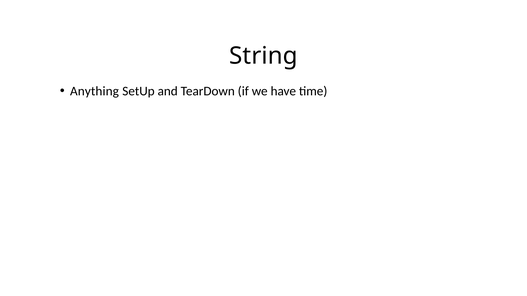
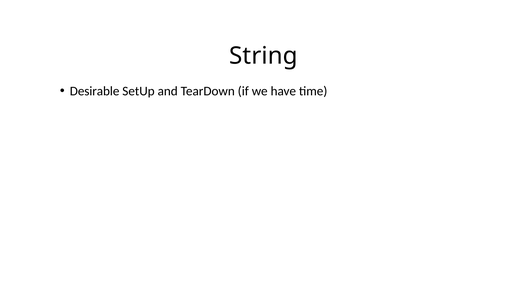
Anything: Anything -> Desirable
